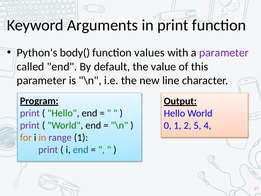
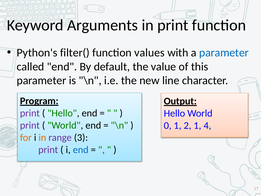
body(: body( -> filter(
parameter at (224, 53) colour: purple -> blue
2 5: 5 -> 1
range 1: 1 -> 3
